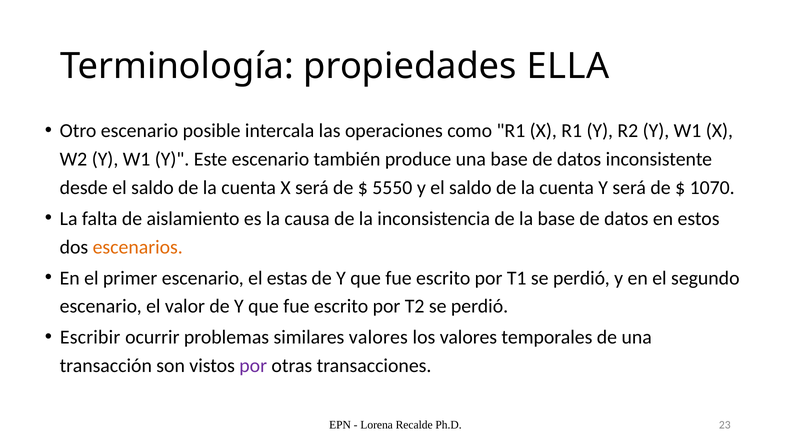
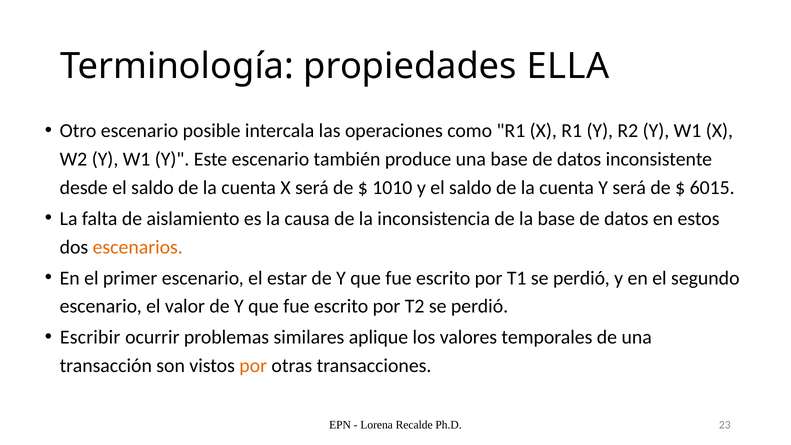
5550: 5550 -> 1010
1070: 1070 -> 6015
estas: estas -> estar
similares valores: valores -> aplique
por at (253, 366) colour: purple -> orange
